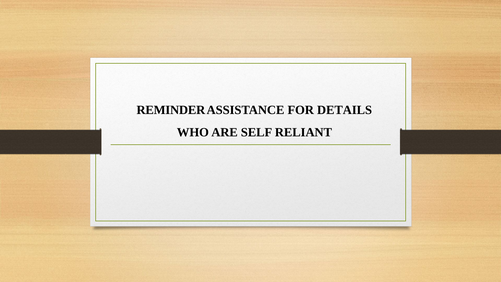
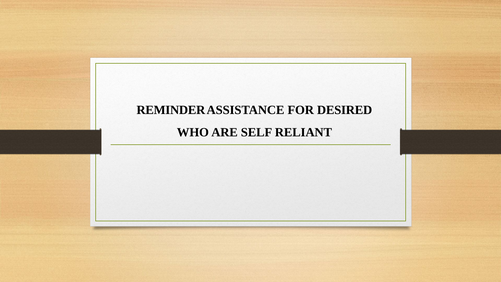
DETAILS: DETAILS -> DESIRED
